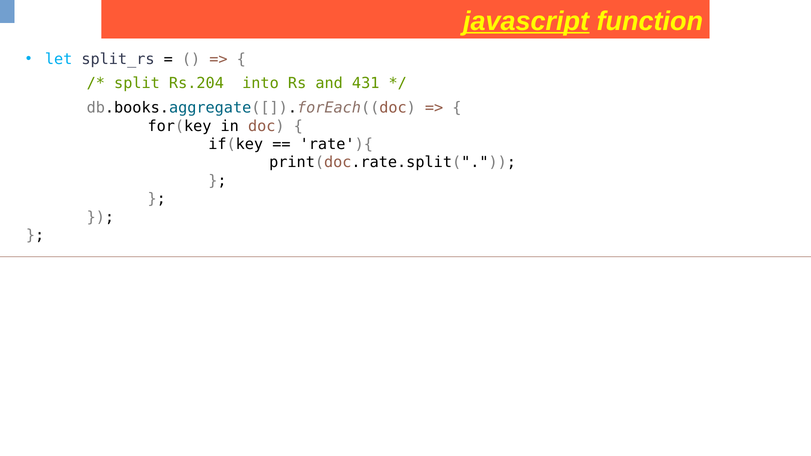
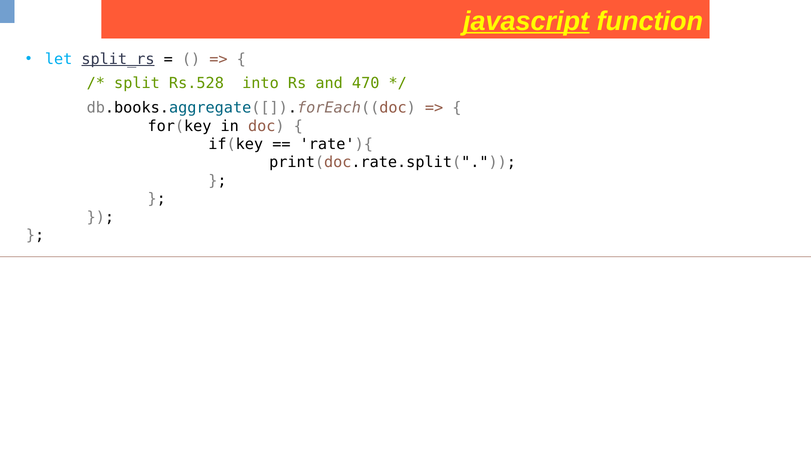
split_rs underline: none -> present
Rs.204: Rs.204 -> Rs.528
431: 431 -> 470
